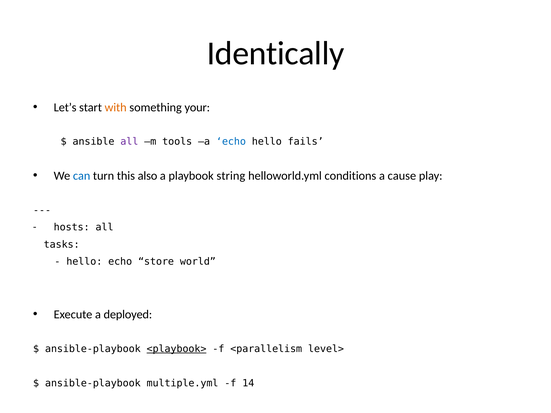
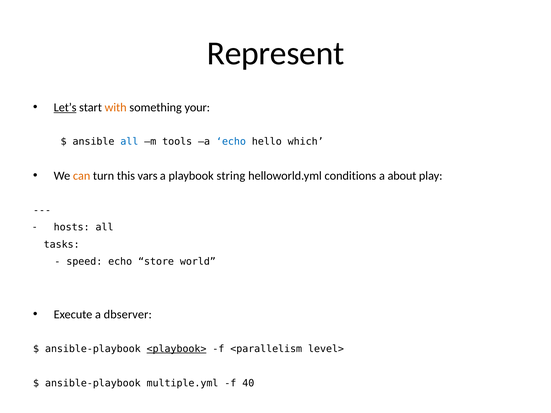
Identically: Identically -> Represent
Let’s underline: none -> present
all at (129, 142) colour: purple -> blue
fails: fails -> which
can colour: blue -> orange
also: also -> vars
cause: cause -> about
hello at (84, 262): hello -> speed
deployed: deployed -> dbserver
14: 14 -> 40
